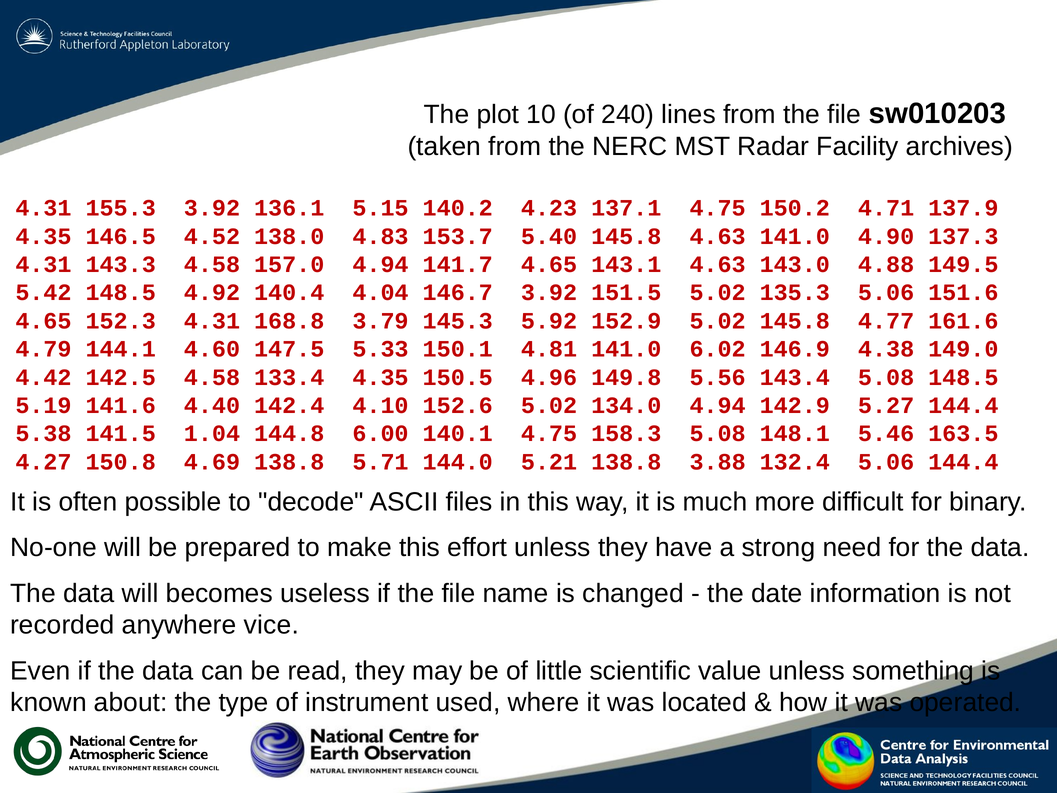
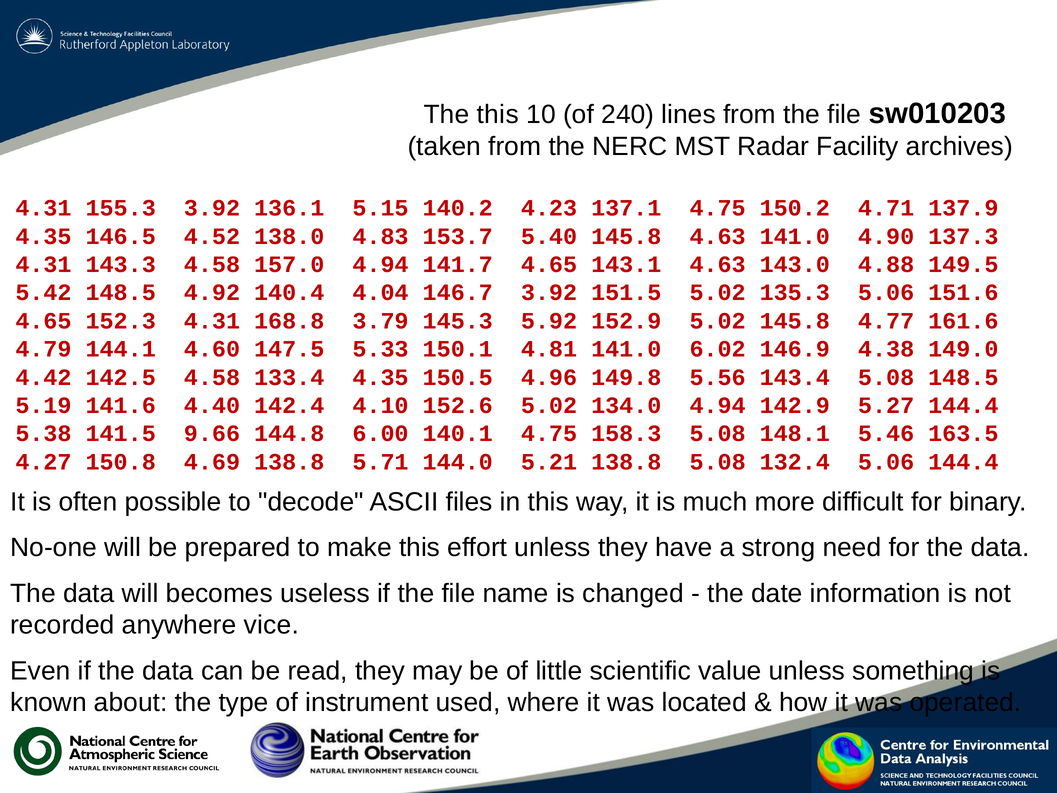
The plot: plot -> this
1.04: 1.04 -> 9.66
138.8 3.88: 3.88 -> 5.08
